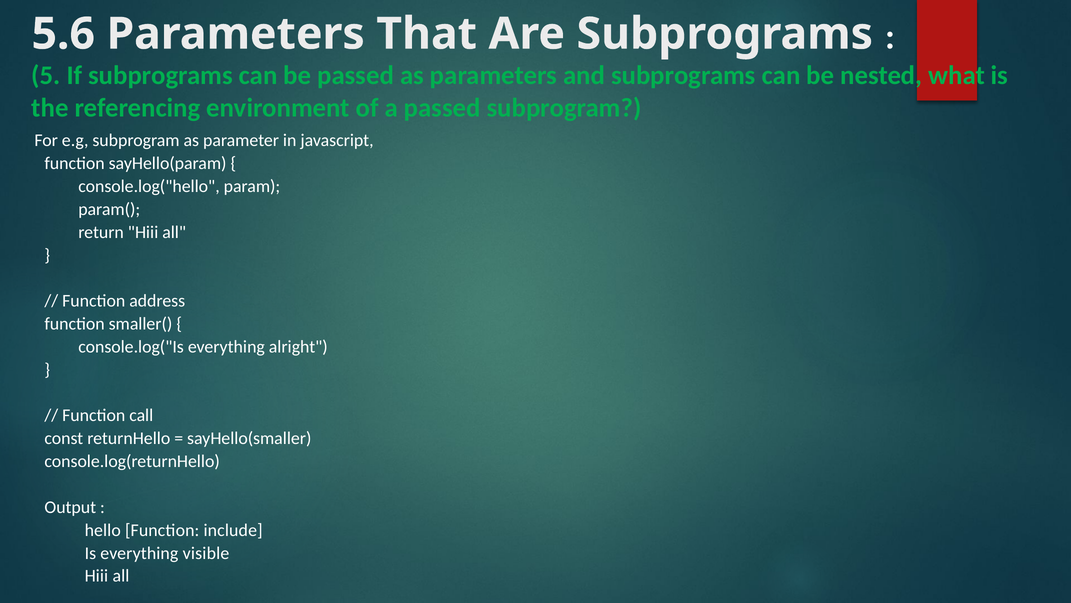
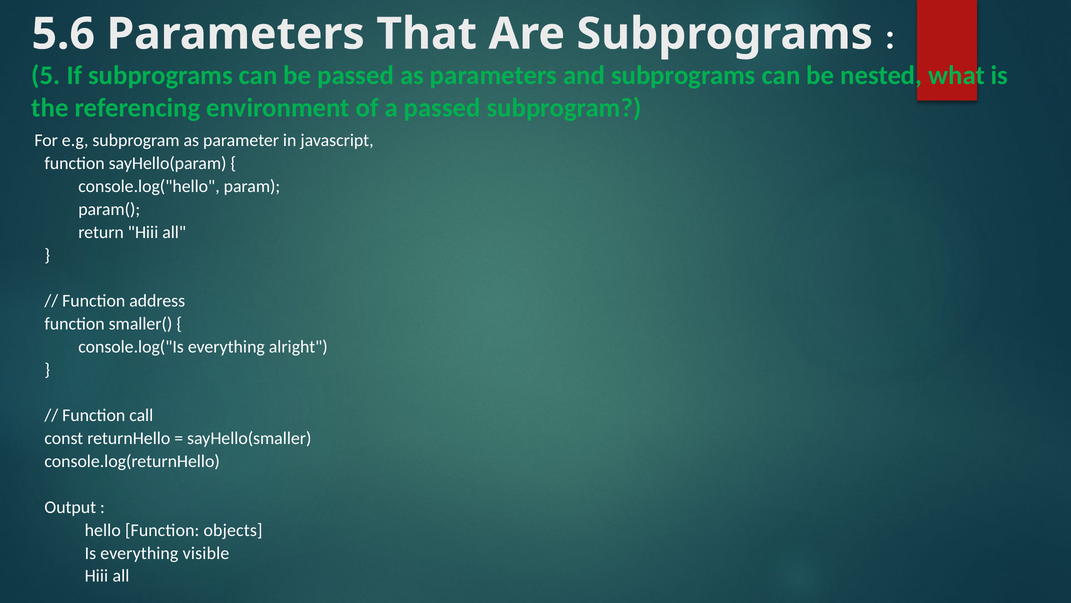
include: include -> objects
